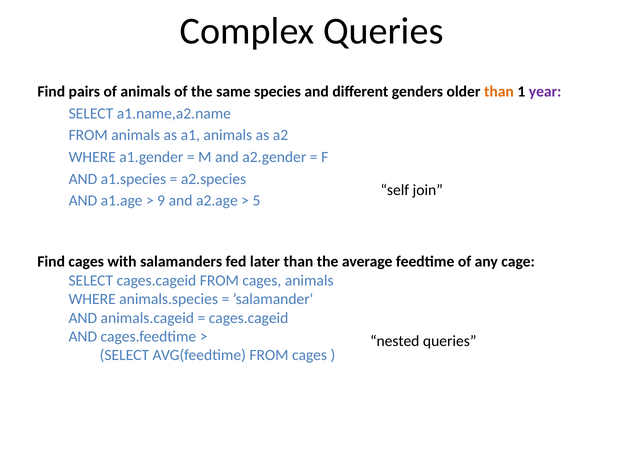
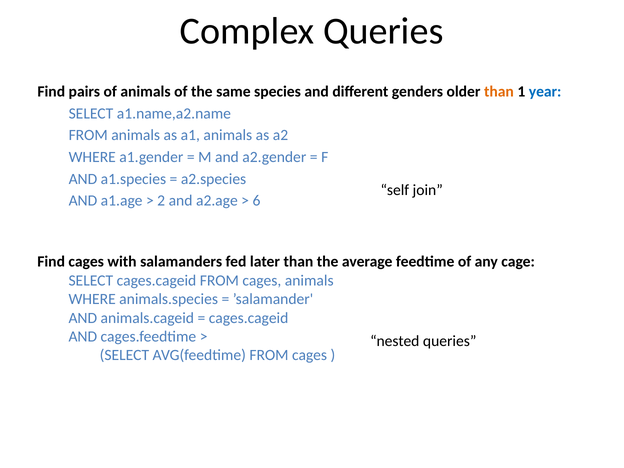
year colour: purple -> blue
9: 9 -> 2
5: 5 -> 6
